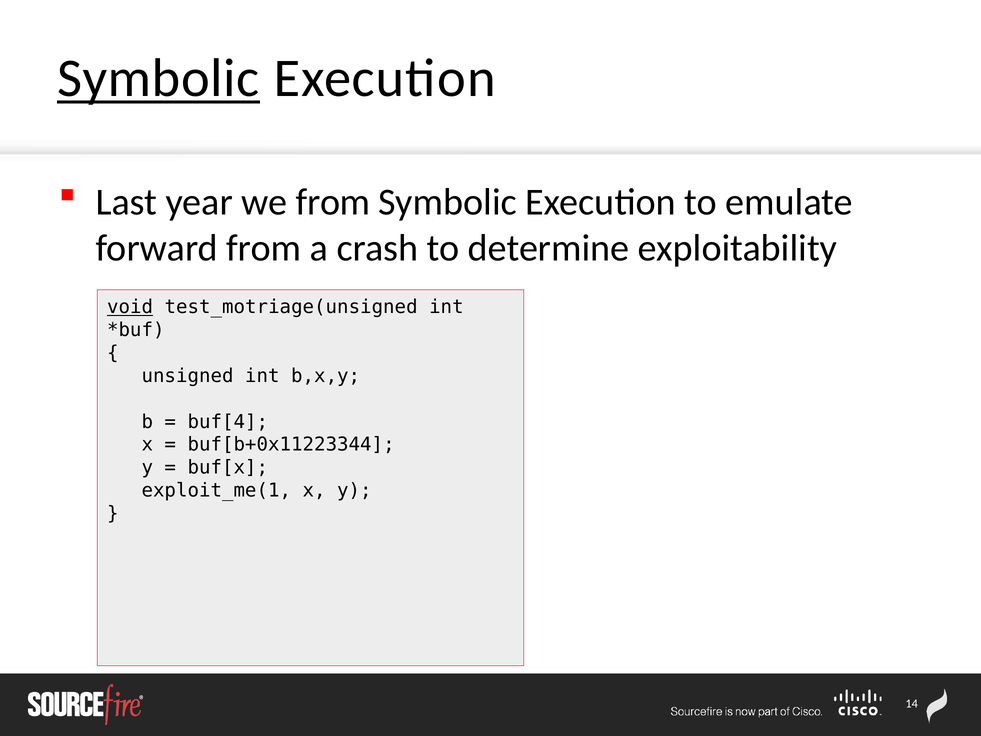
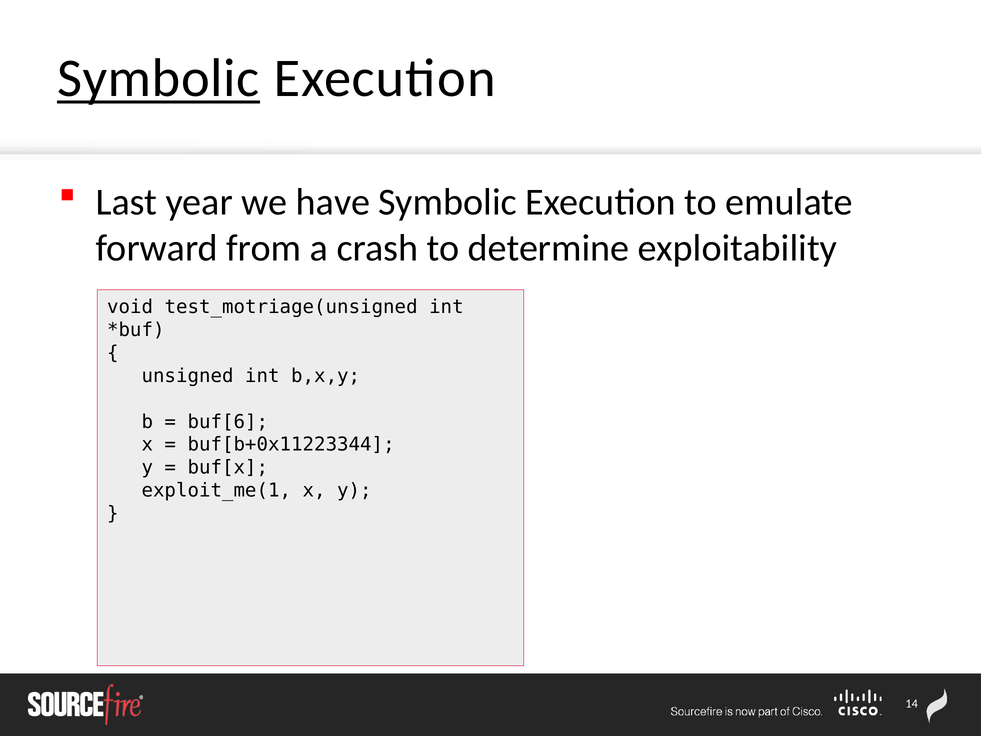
we from: from -> have
void underline: present -> none
buf[4: buf[4 -> buf[6
